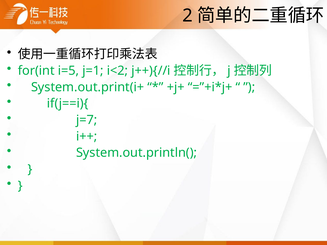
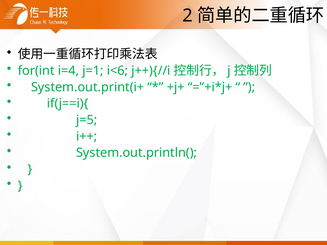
i=5: i=5 -> i=4
i<2: i<2 -> i<6
j=7: j=7 -> j=5
